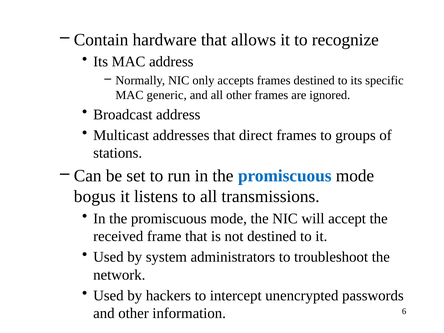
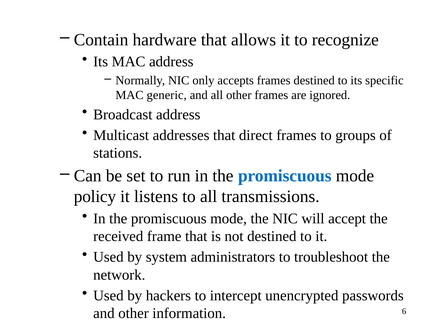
bogus: bogus -> policy
